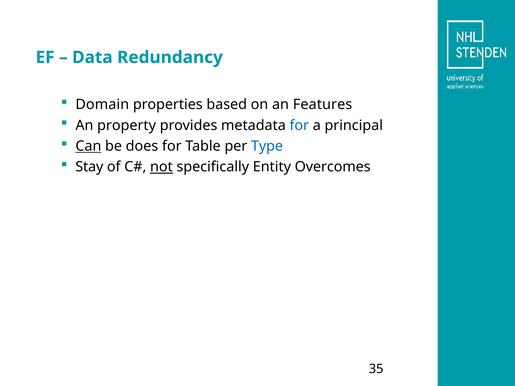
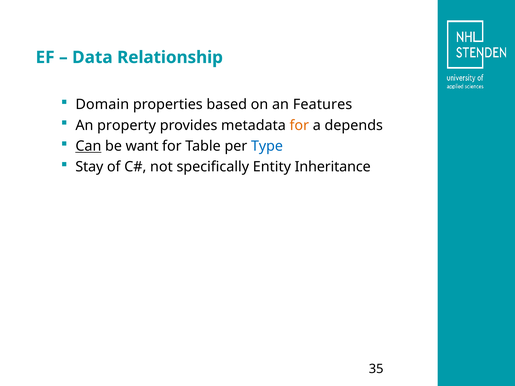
Redundancy: Redundancy -> Relationship
for at (299, 125) colour: blue -> orange
principal: principal -> depends
does: does -> want
not underline: present -> none
Overcomes: Overcomes -> Inheritance
